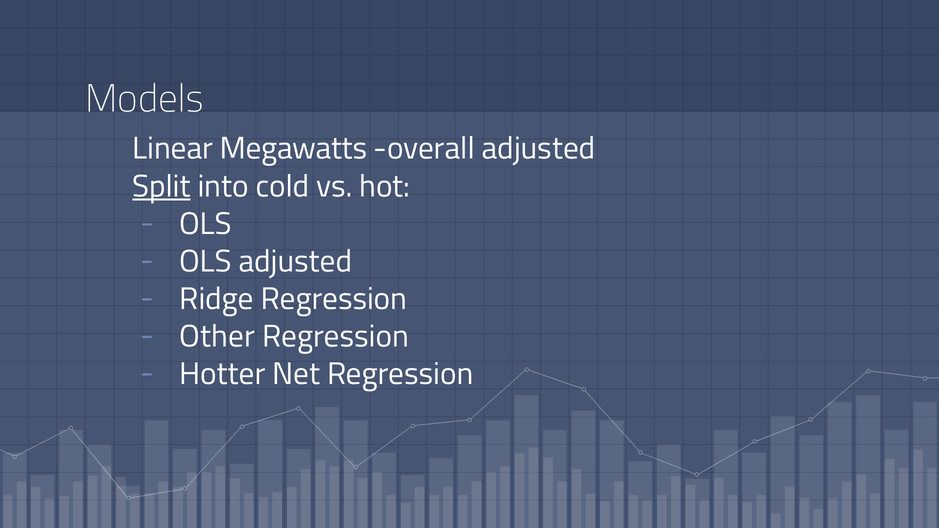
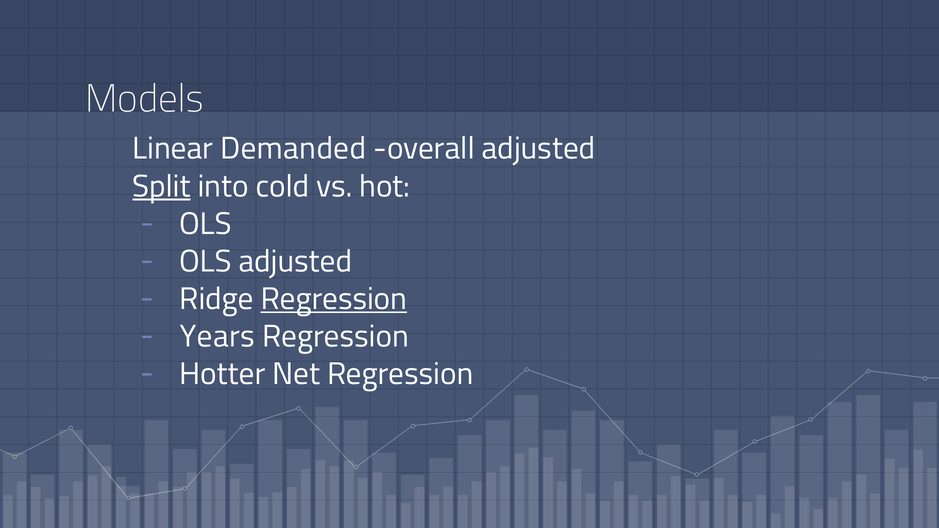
Megawatts: Megawatts -> Demanded
Regression at (334, 299) underline: none -> present
Other: Other -> Years
